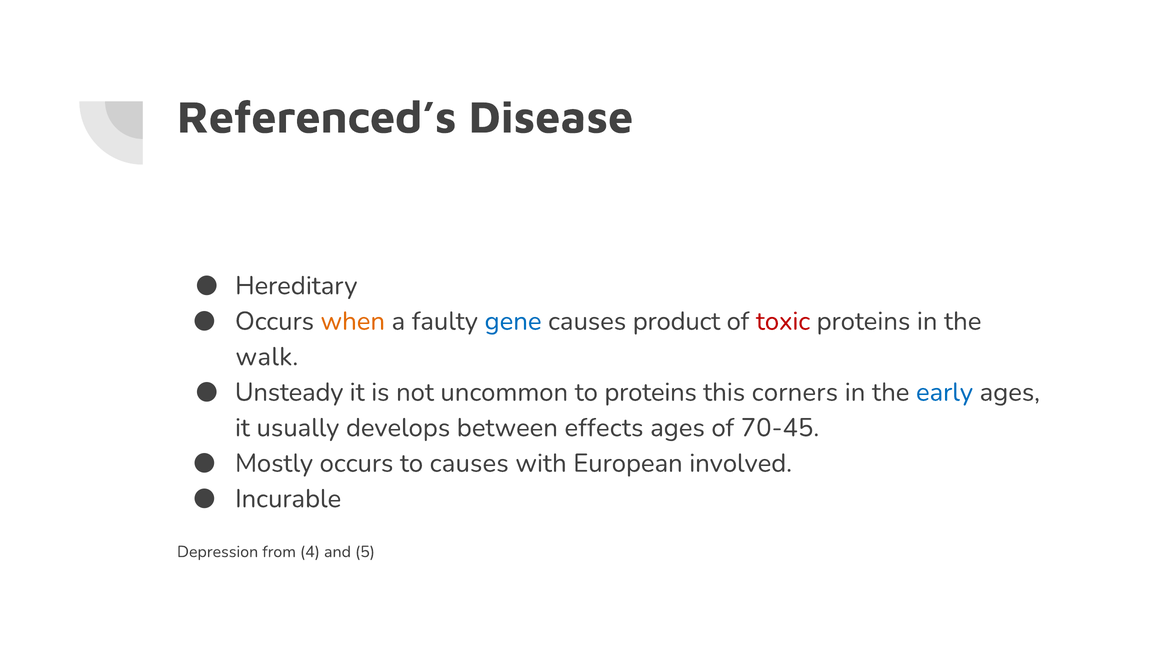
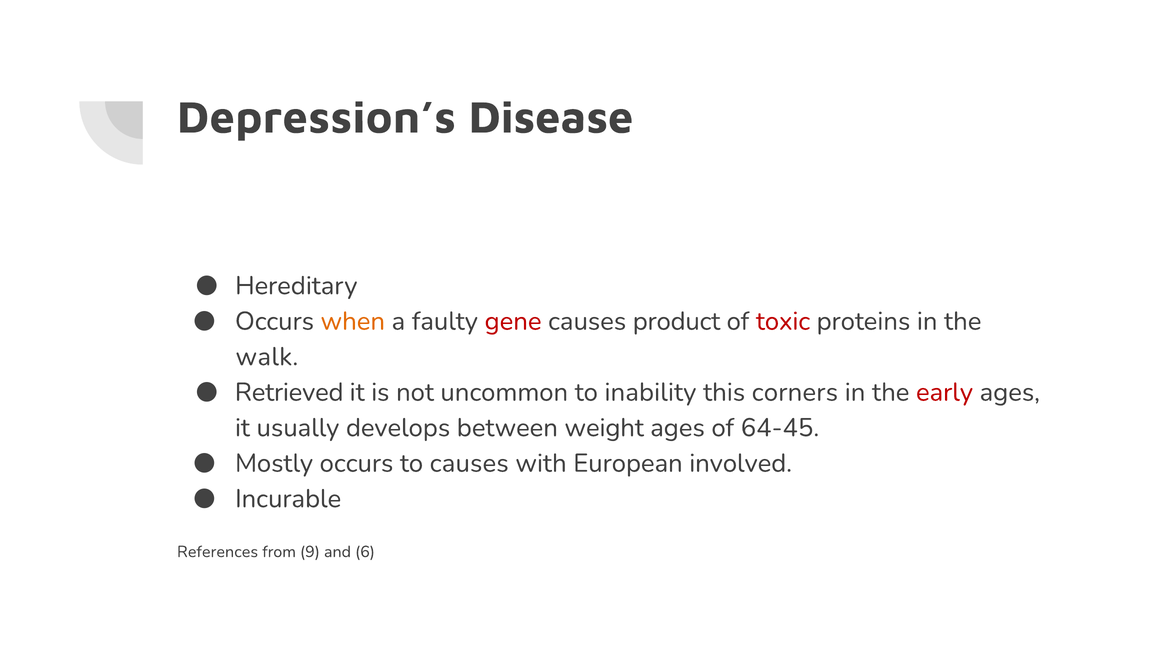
Referenced’s: Referenced’s -> Depression’s
gene colour: blue -> red
Unsteady: Unsteady -> Retrieved
to proteins: proteins -> inability
early colour: blue -> red
effects: effects -> weight
70-45: 70-45 -> 64-45
Depression: Depression -> References
4: 4 -> 9
5: 5 -> 6
